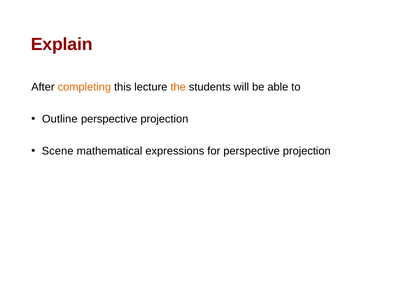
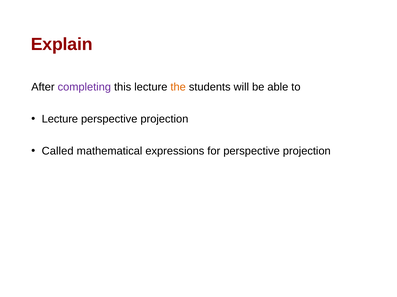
completing colour: orange -> purple
Outline at (60, 119): Outline -> Lecture
Scene: Scene -> Called
